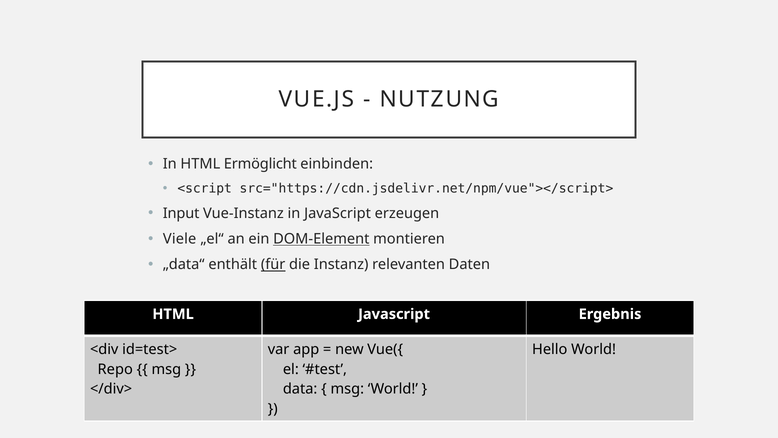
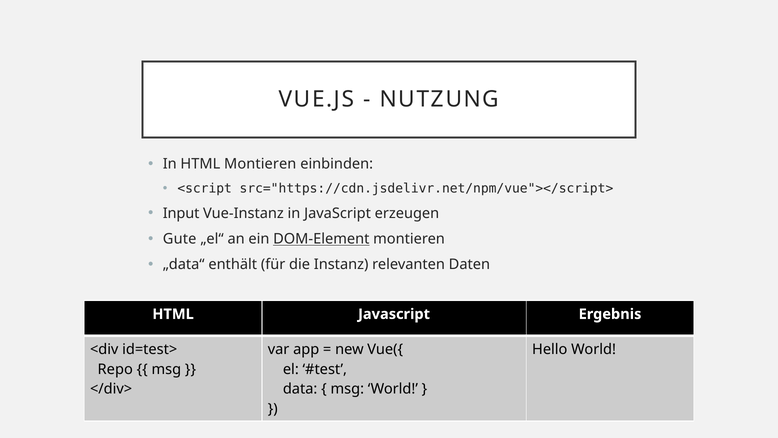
HTML Ermöglicht: Ermöglicht -> Montieren
Viele: Viele -> Gute
für underline: present -> none
